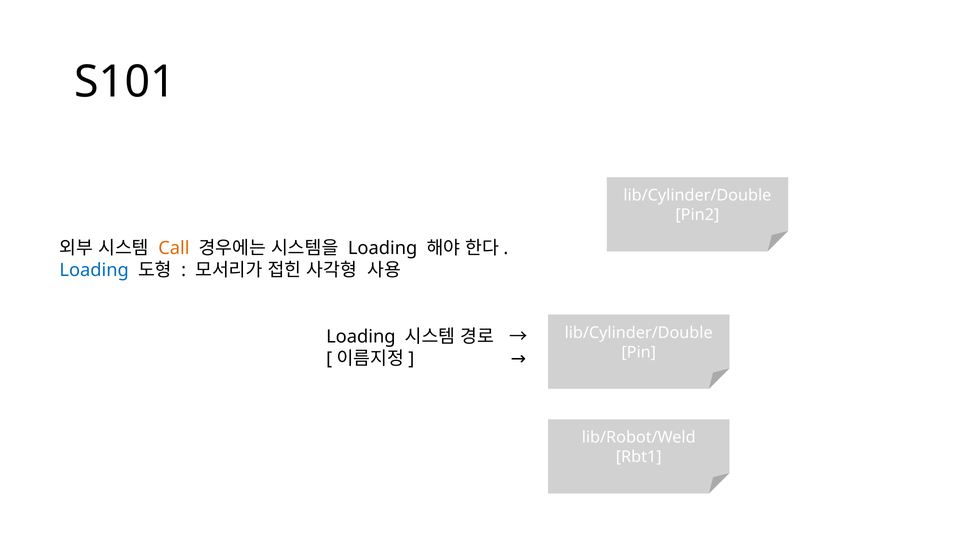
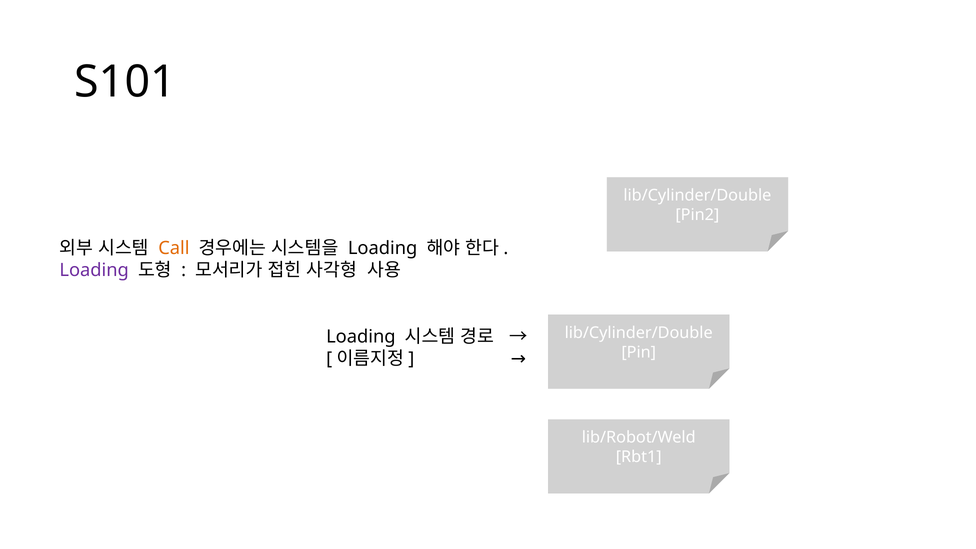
Loading at (94, 270) colour: blue -> purple
